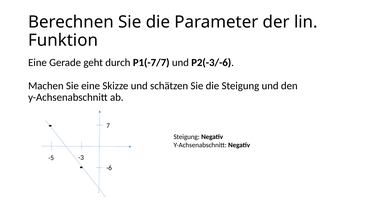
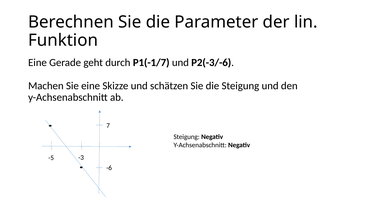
P1(-7/7: P1(-7/7 -> P1(-1/7
